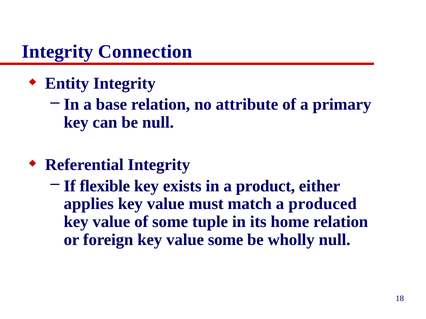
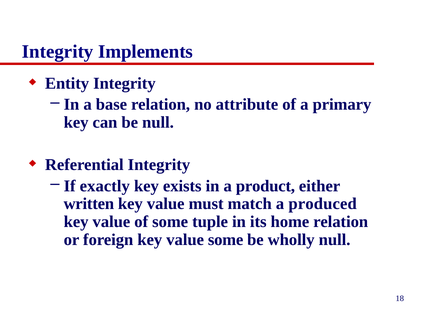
Connection: Connection -> Implements
flexible: flexible -> exactly
applies: applies -> written
